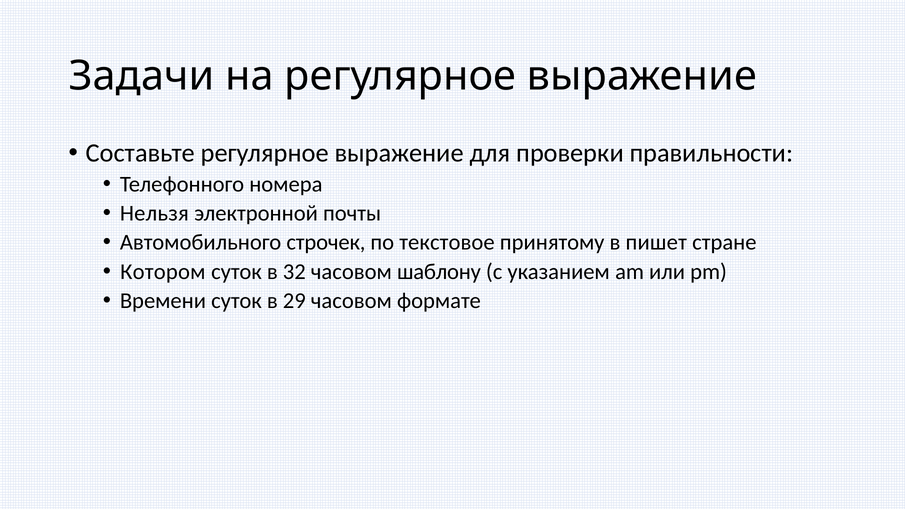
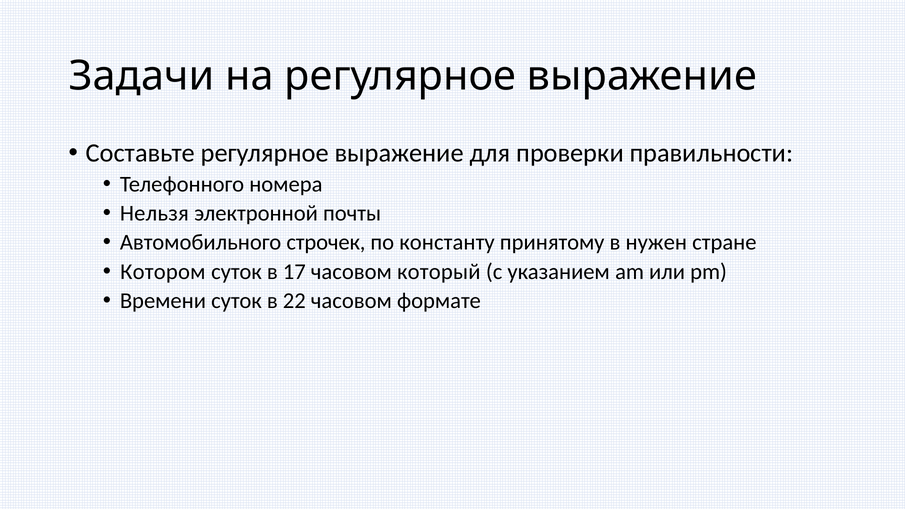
текстовое: текстовое -> константу
пишет: пишет -> нужен
32: 32 -> 17
шаблону: шаблону -> который
29: 29 -> 22
